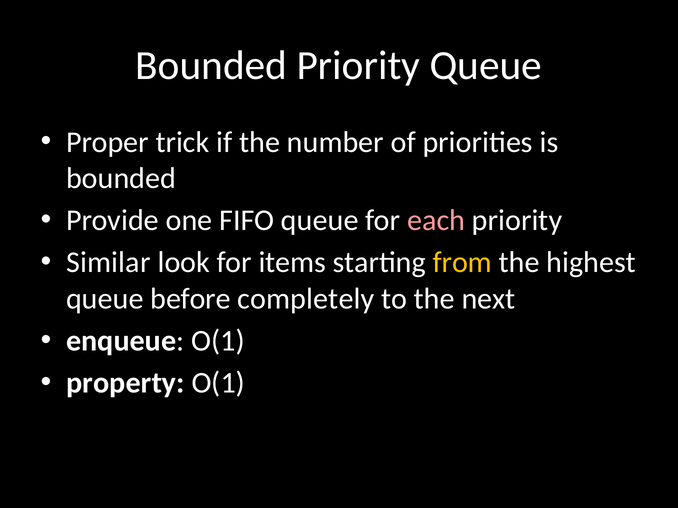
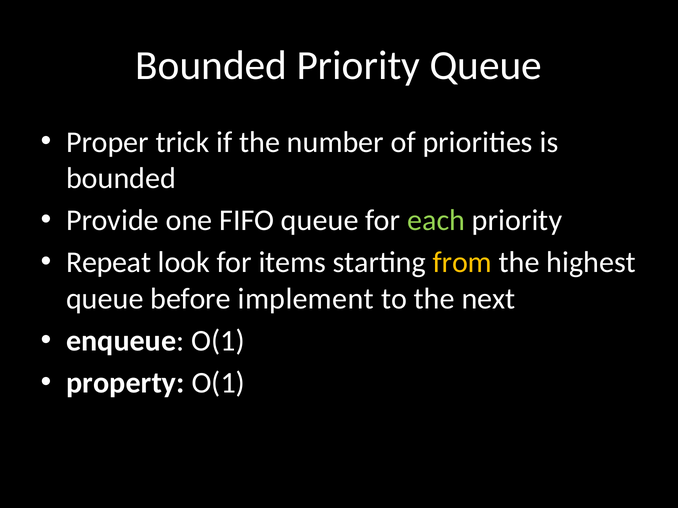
each colour: pink -> light green
Similar: Similar -> Repeat
completely: completely -> implement
